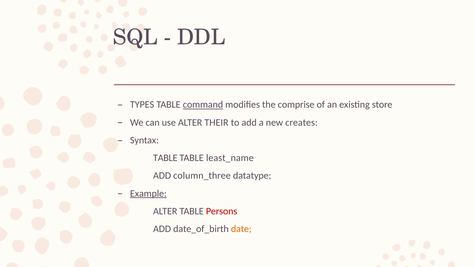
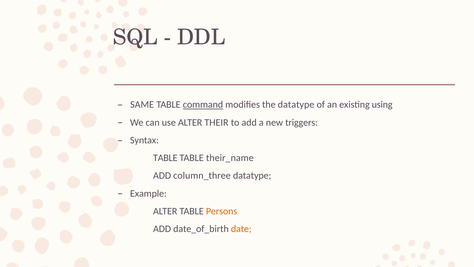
TYPES: TYPES -> SAME
the comprise: comprise -> datatype
store: store -> using
creates: creates -> triggers
least_name: least_name -> their_name
Example underline: present -> none
Persons colour: red -> orange
